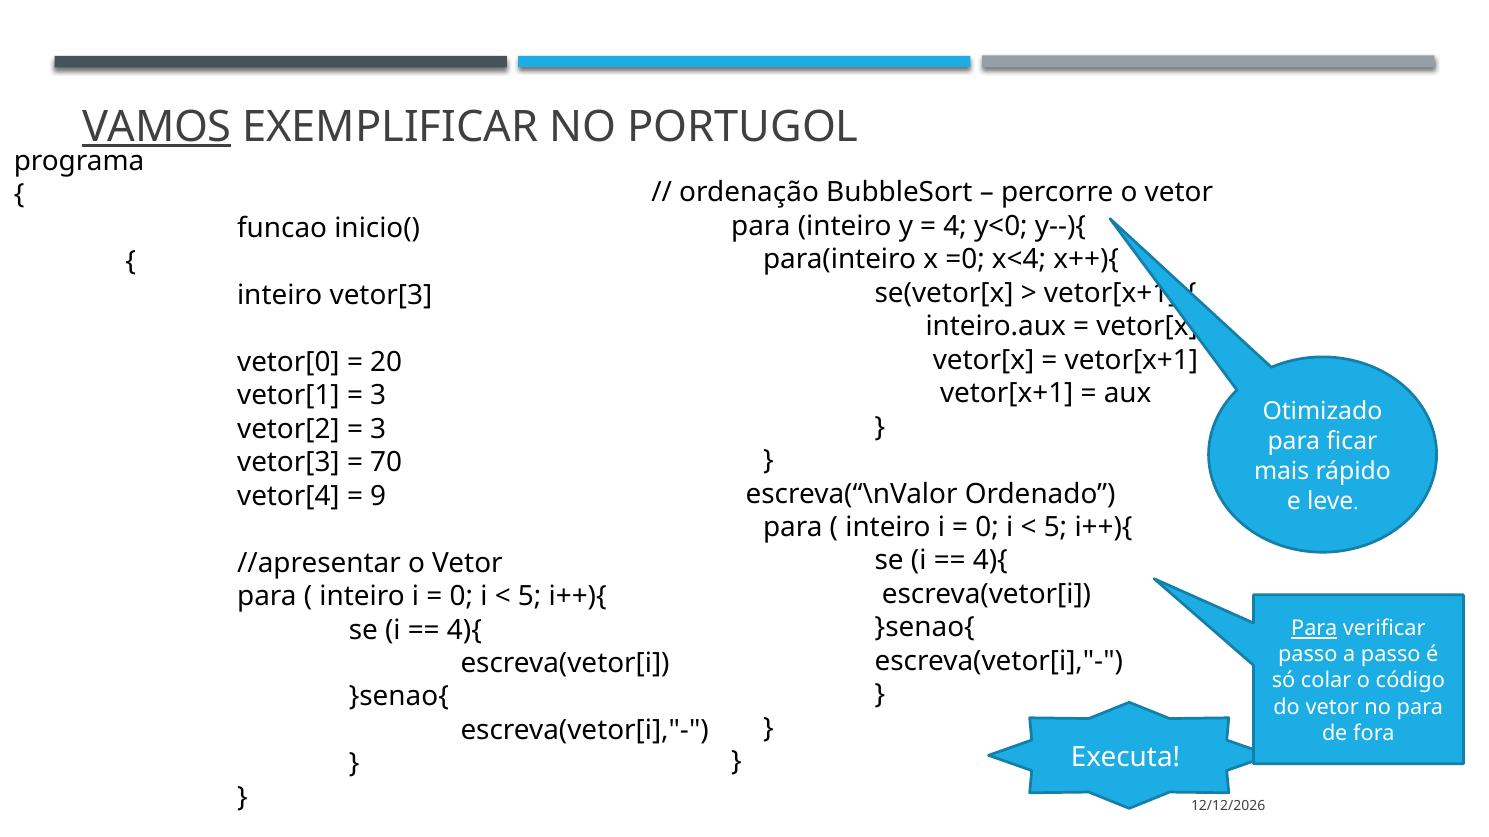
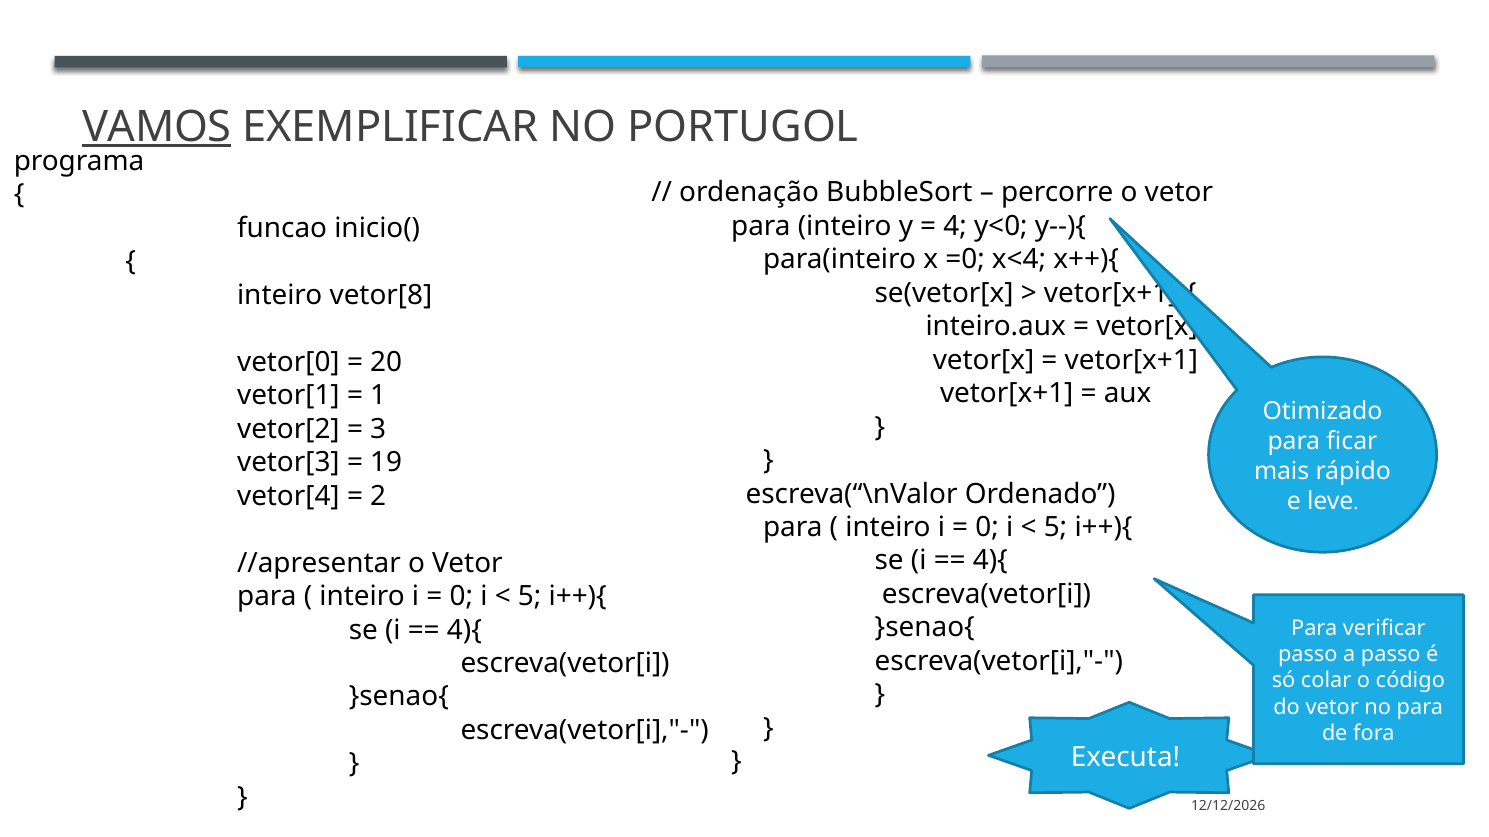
inteiro vetor[3: vetor[3 -> vetor[8
3 at (378, 396): 3 -> 1
70: 70 -> 19
9: 9 -> 2
Para at (1314, 629) underline: present -> none
